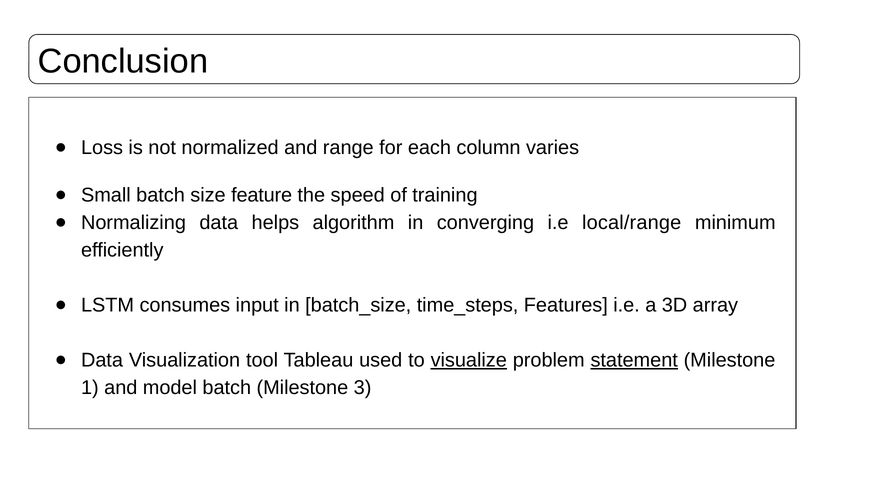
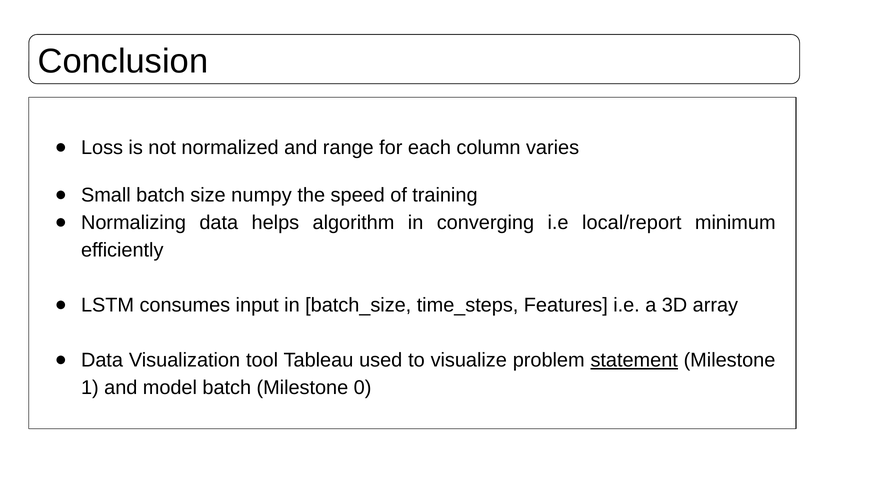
feature: feature -> numpy
local/range: local/range -> local/report
visualize underline: present -> none
3: 3 -> 0
